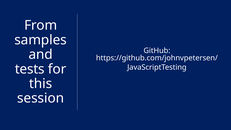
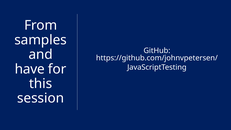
tests: tests -> have
